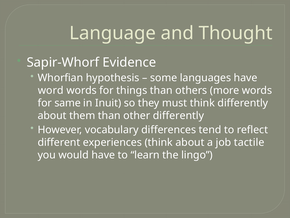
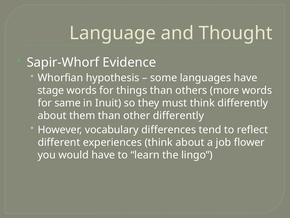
word: word -> stage
tactile: tactile -> flower
